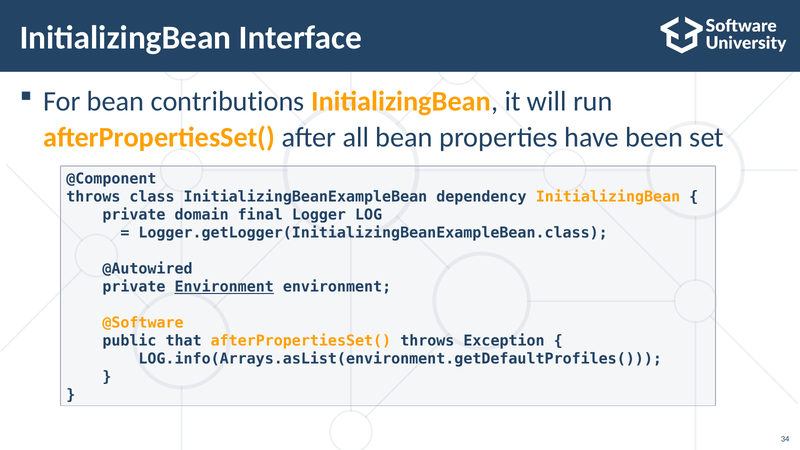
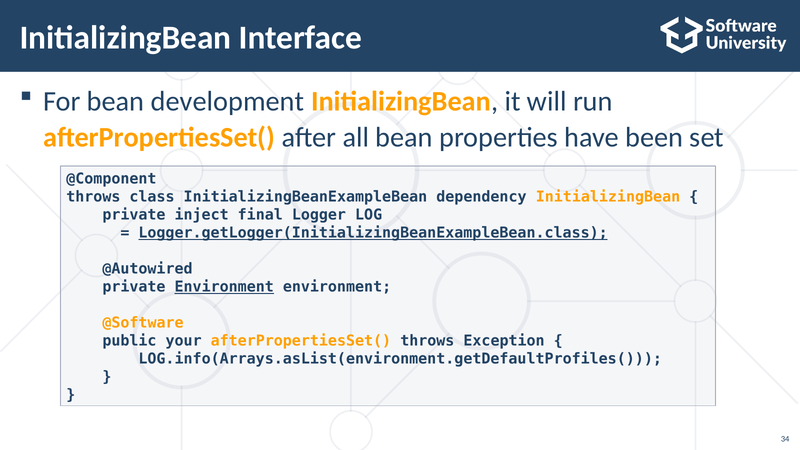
contributions: contributions -> development
domain: domain -> inject
Logger.getLogger(InitializingBeanExampleBean.class underline: none -> present
that: that -> your
